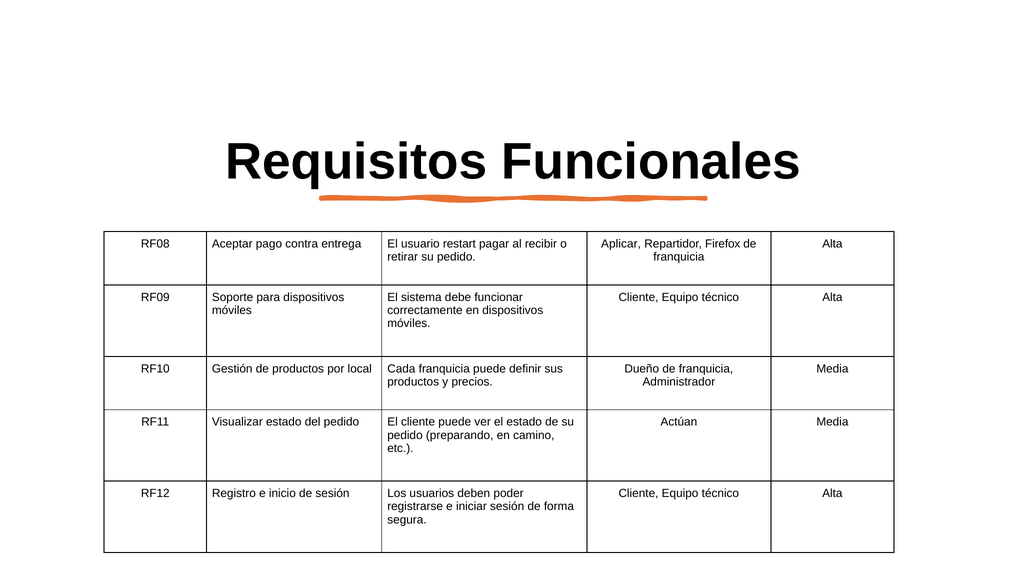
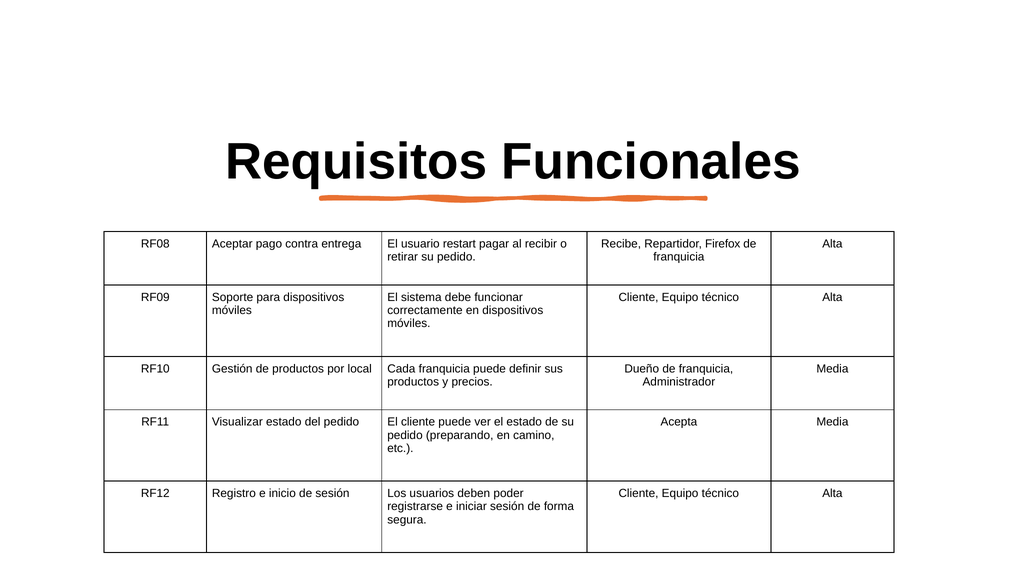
Aplicar: Aplicar -> Recibe
Actúan: Actúan -> Acepta
